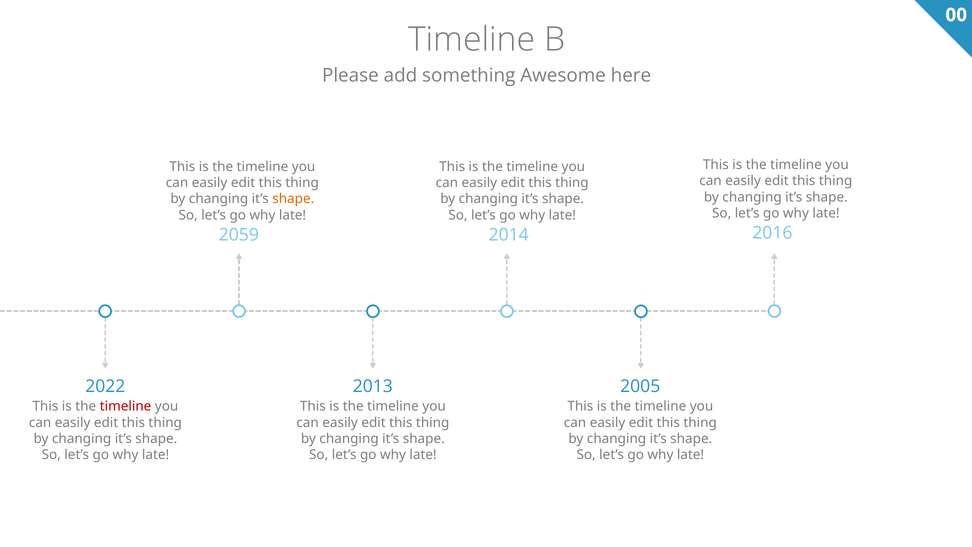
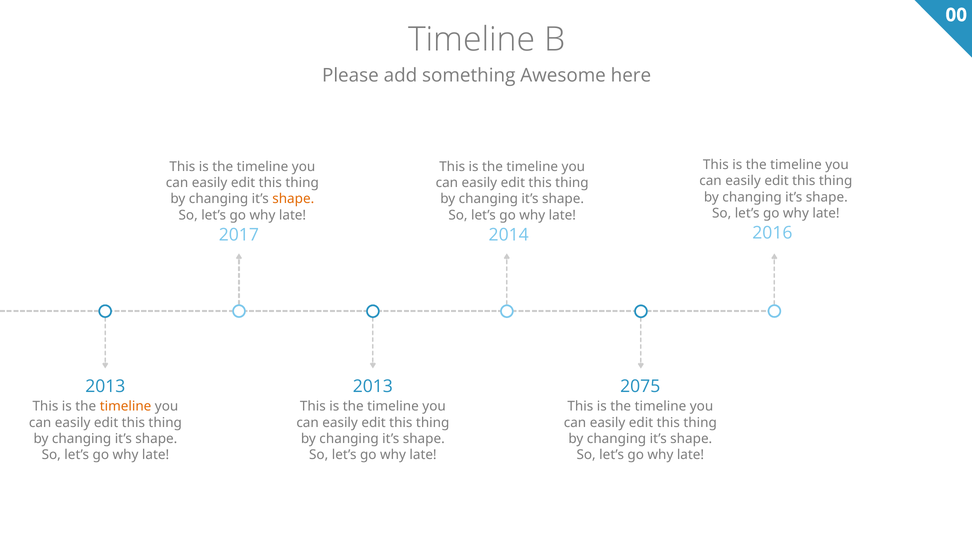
2059: 2059 -> 2017
2022 at (105, 386): 2022 -> 2013
2005: 2005 -> 2075
timeline at (126, 406) colour: red -> orange
